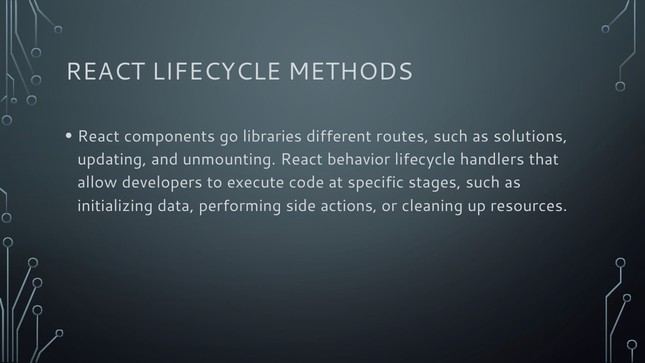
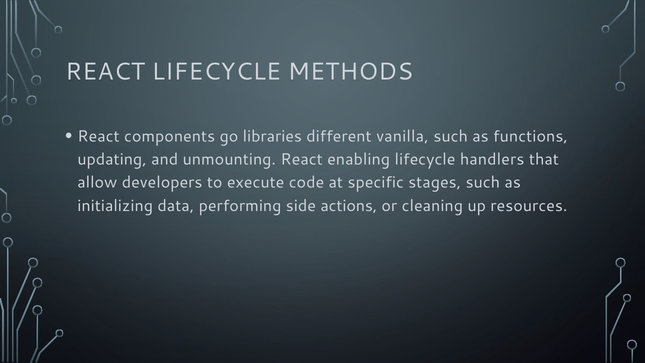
routes: routes -> vanilla
solutions: solutions -> functions
behavior: behavior -> enabling
